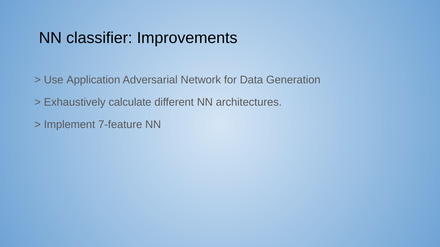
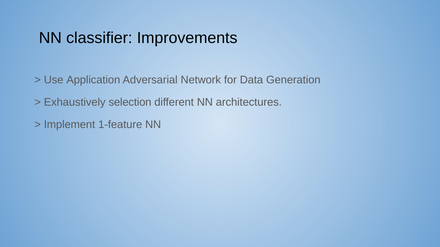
calculate: calculate -> selection
7-feature: 7-feature -> 1-feature
